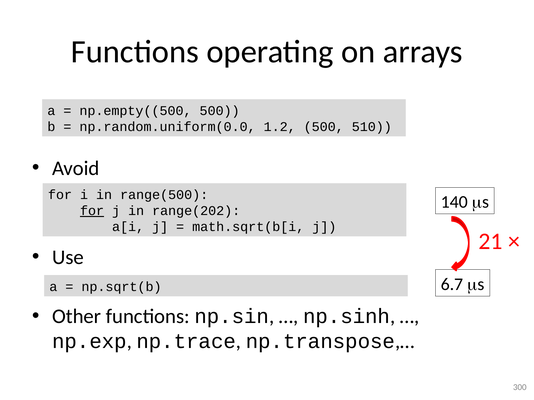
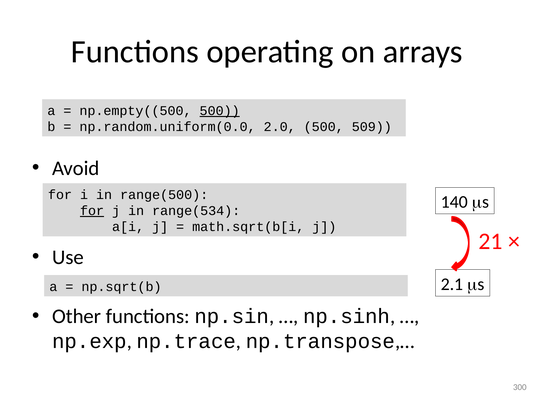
500 at (220, 111) underline: none -> present
1.2: 1.2 -> 2.0
510: 510 -> 509
range(202: range(202 -> range(534
6.7: 6.7 -> 2.1
